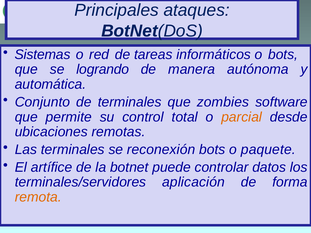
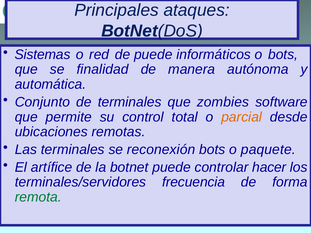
de tareas: tareas -> puede
logrando: logrando -> finalidad
datos: datos -> hacer
aplicación: aplicación -> frecuencia
remota colour: orange -> green
